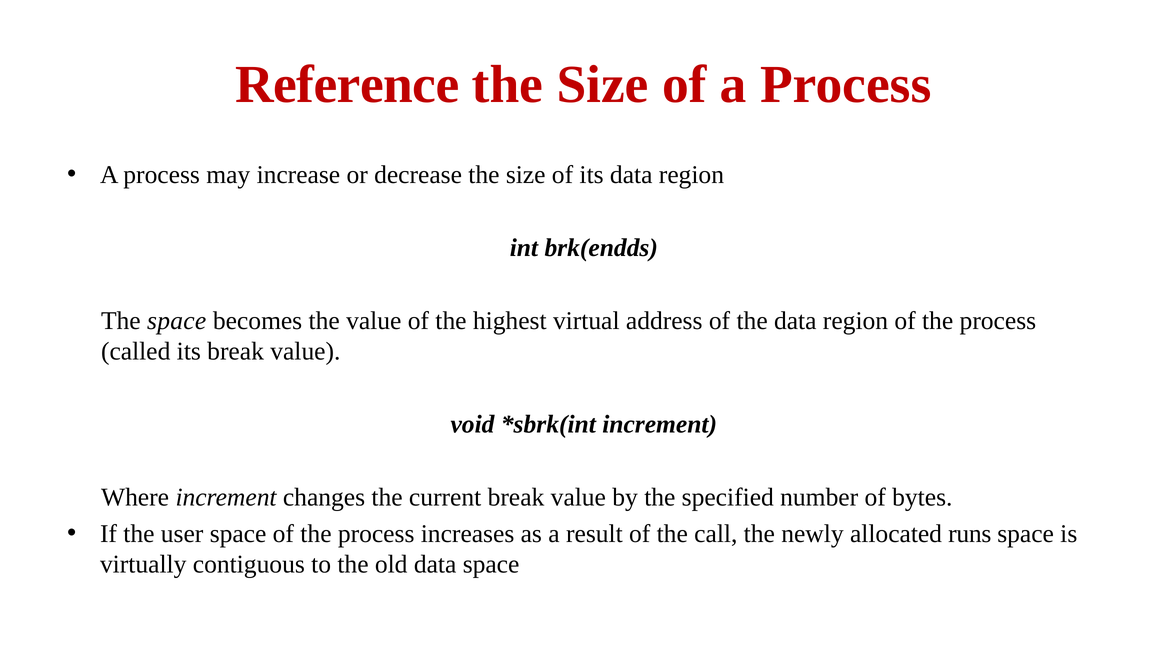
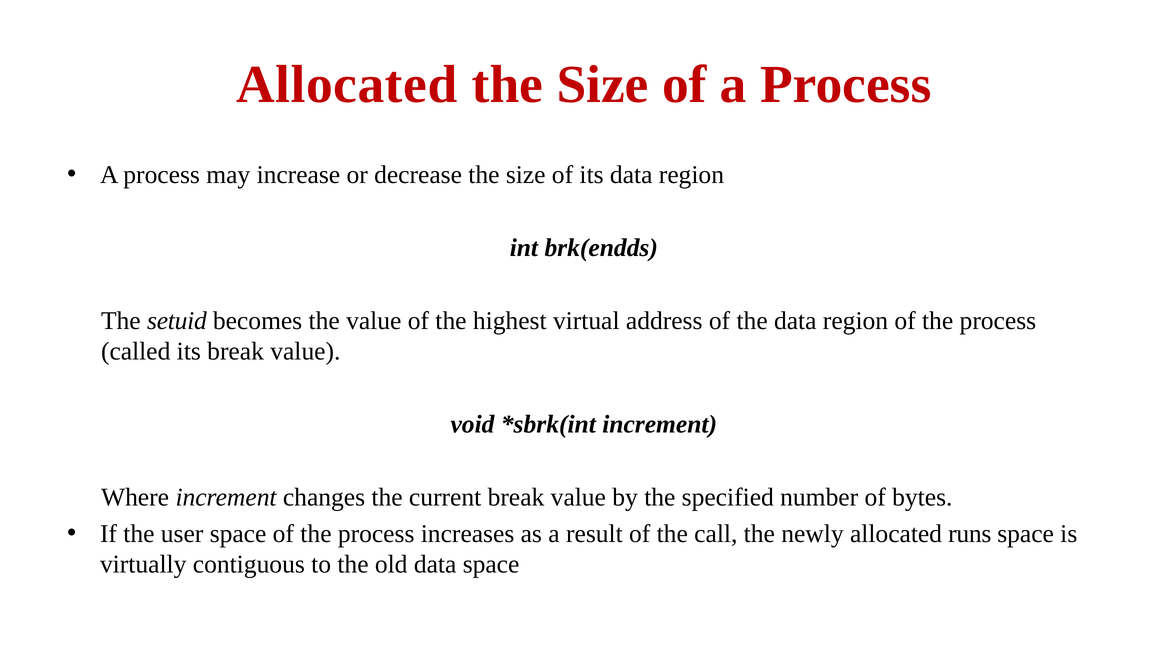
Reference at (347, 85): Reference -> Allocated
The space: space -> setuid
